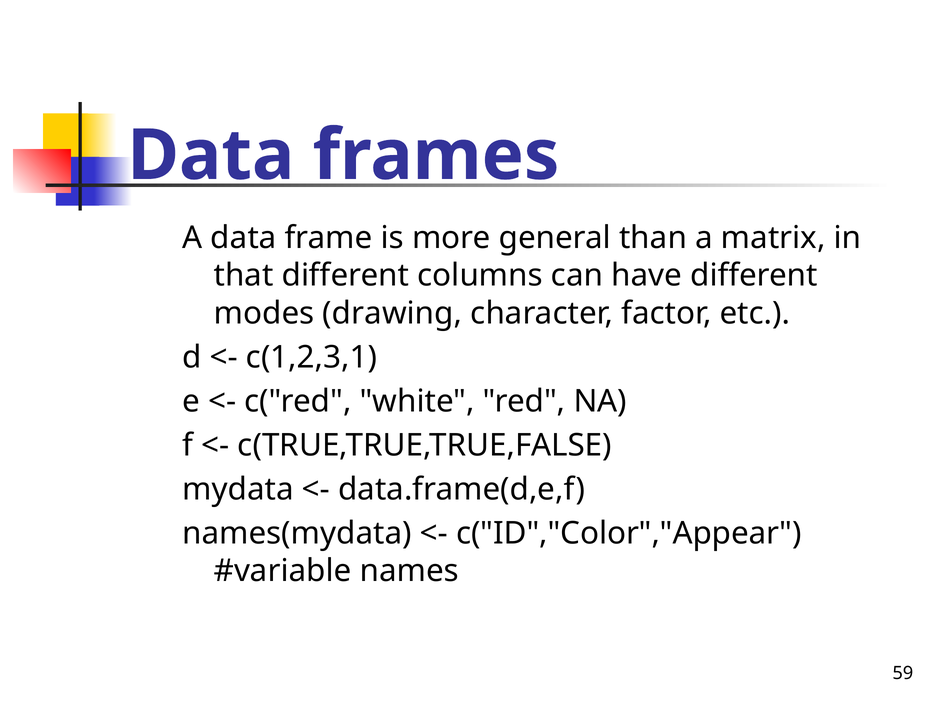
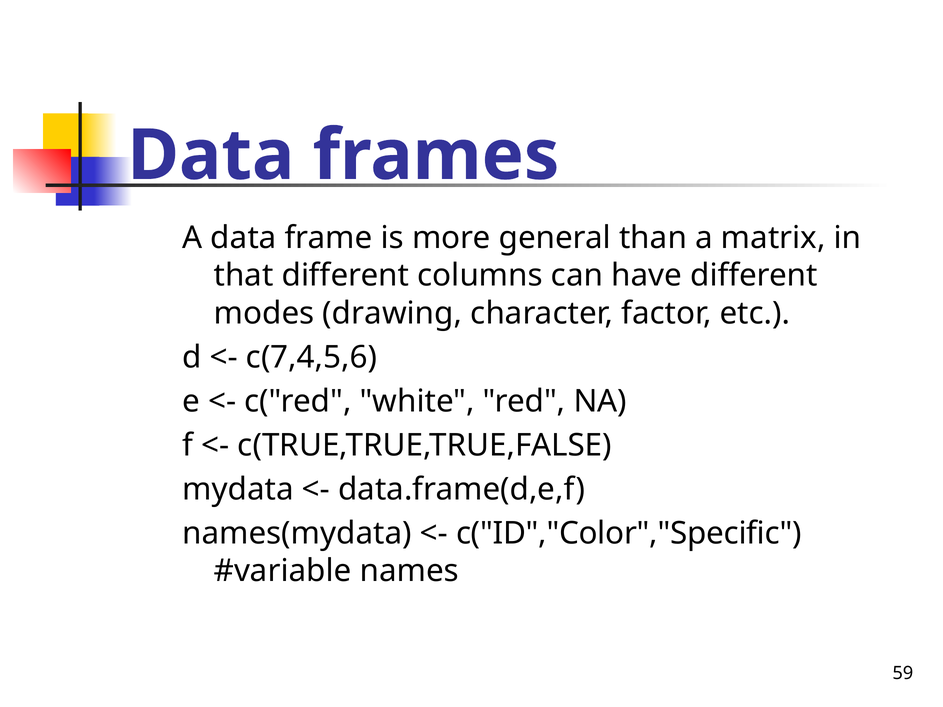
c(1,2,3,1: c(1,2,3,1 -> c(7,4,5,6
c("ID","Color","Appear: c("ID","Color","Appear -> c("ID","Color","Specific
